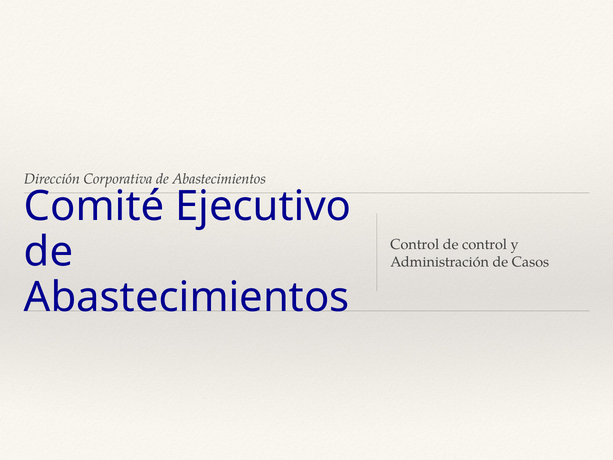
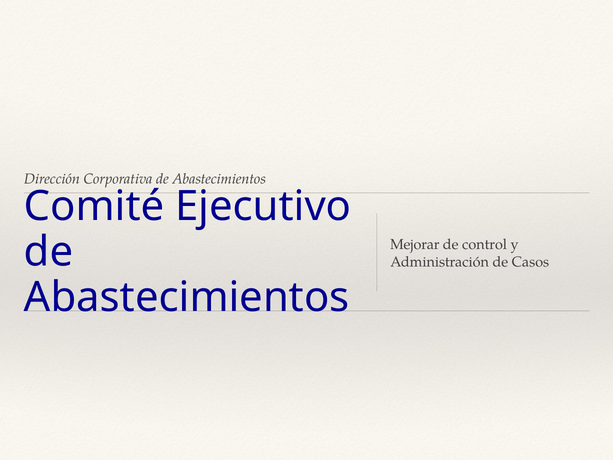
Control at (415, 244): Control -> Mejorar
